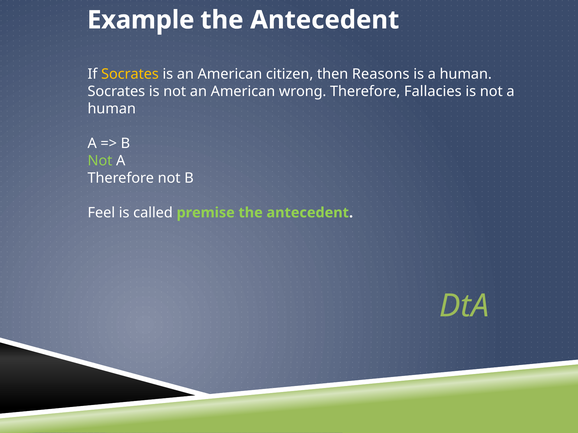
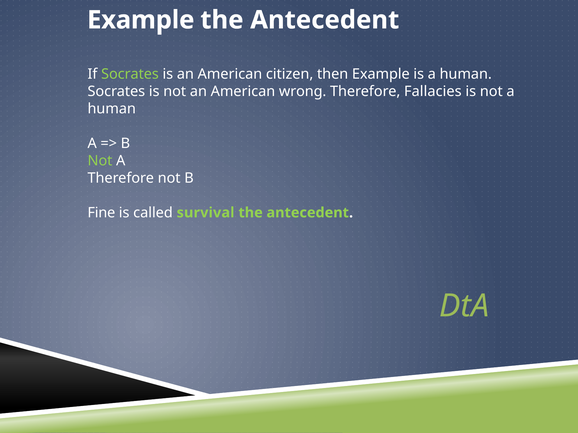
Socrates at (130, 74) colour: yellow -> light green
then Reasons: Reasons -> Example
Feel: Feel -> Fine
premise: premise -> survival
